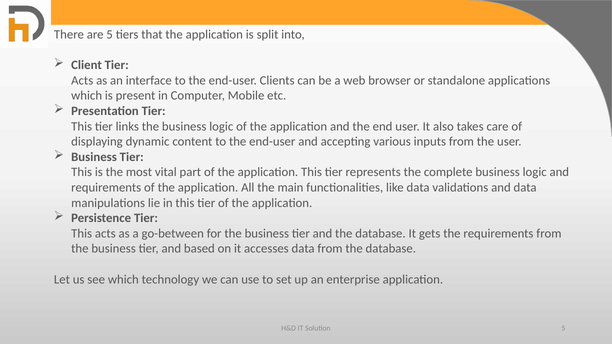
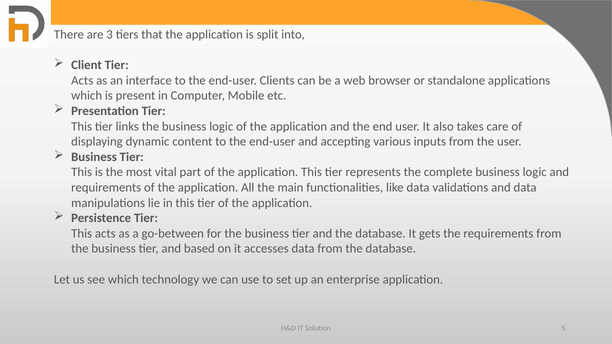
are 5: 5 -> 3
